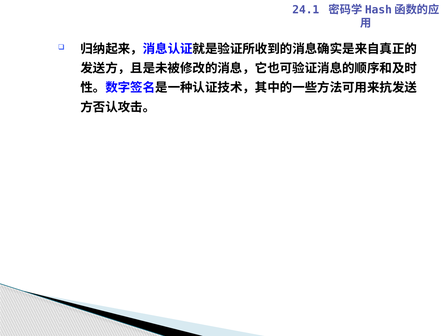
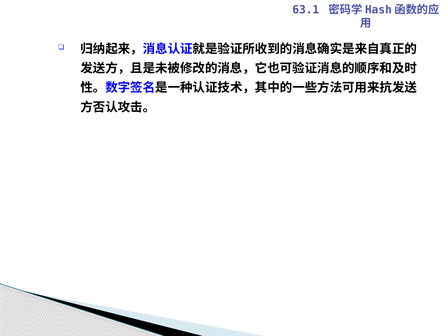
24.1: 24.1 -> 63.1
